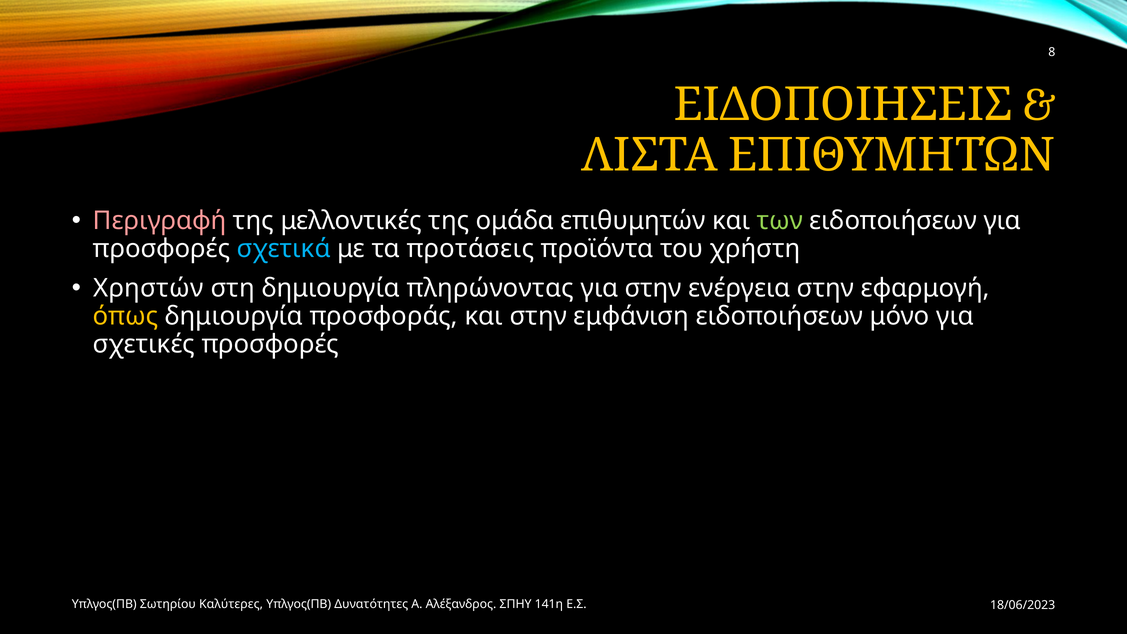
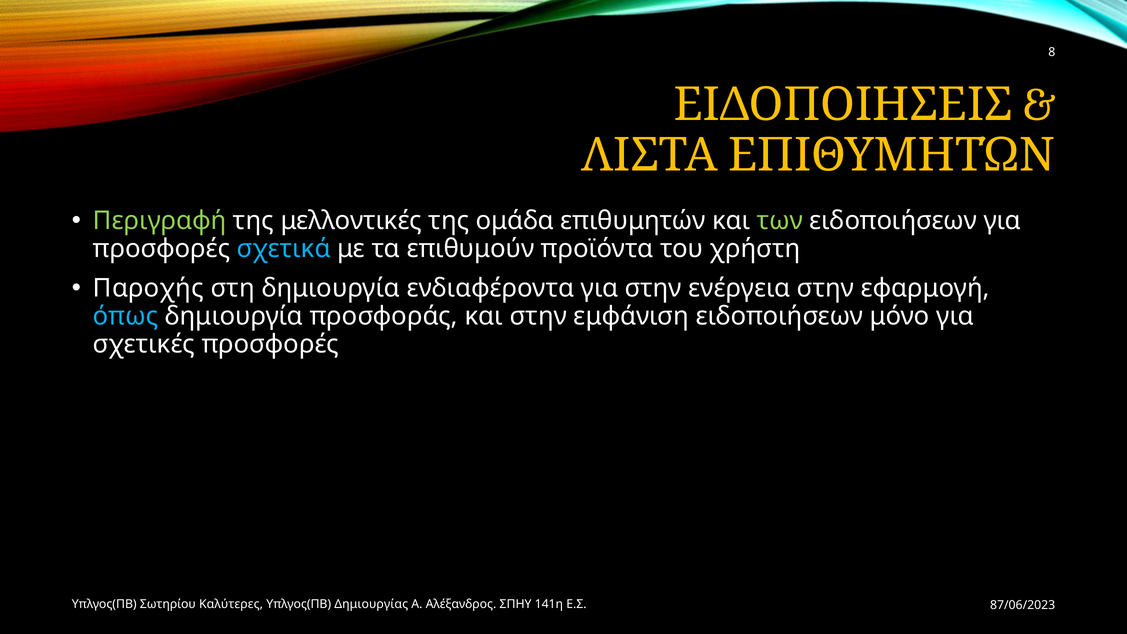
Περιγραφή colour: pink -> light green
προτάσεις: προτάσεις -> επιθυμούν
Χρηστών: Χρηστών -> Παροχής
πληρώνοντας: πληρώνοντας -> ενδιαφέροντα
όπως colour: yellow -> light blue
Δυνατότητες: Δυνατότητες -> Δημιουργίας
18/06/2023: 18/06/2023 -> 87/06/2023
